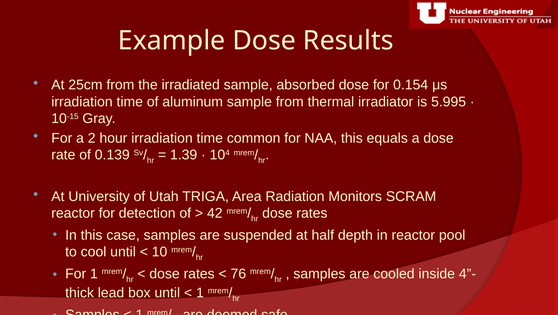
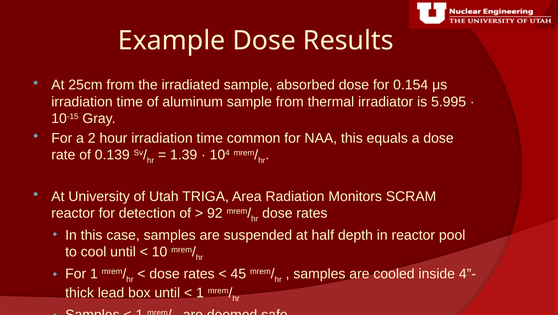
42: 42 -> 92
76: 76 -> 45
